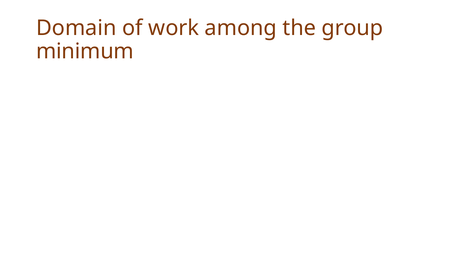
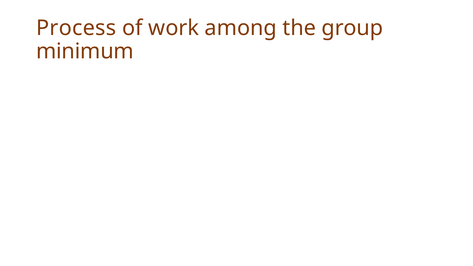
Domain: Domain -> Process
